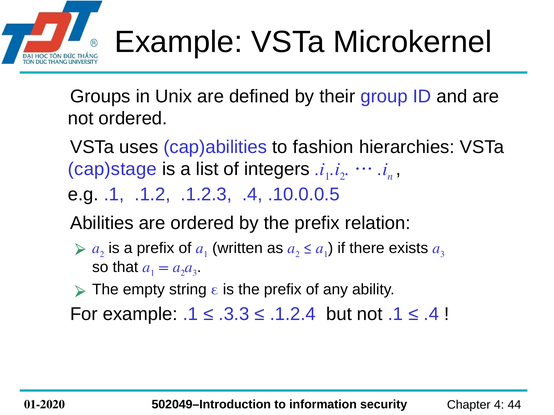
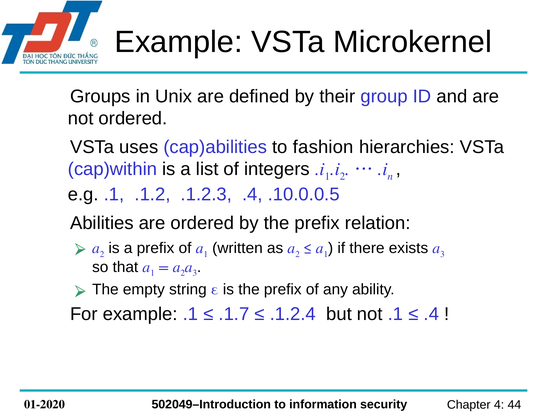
cap)stage: cap)stage -> cap)within
.3.3: .3.3 -> .1.7
